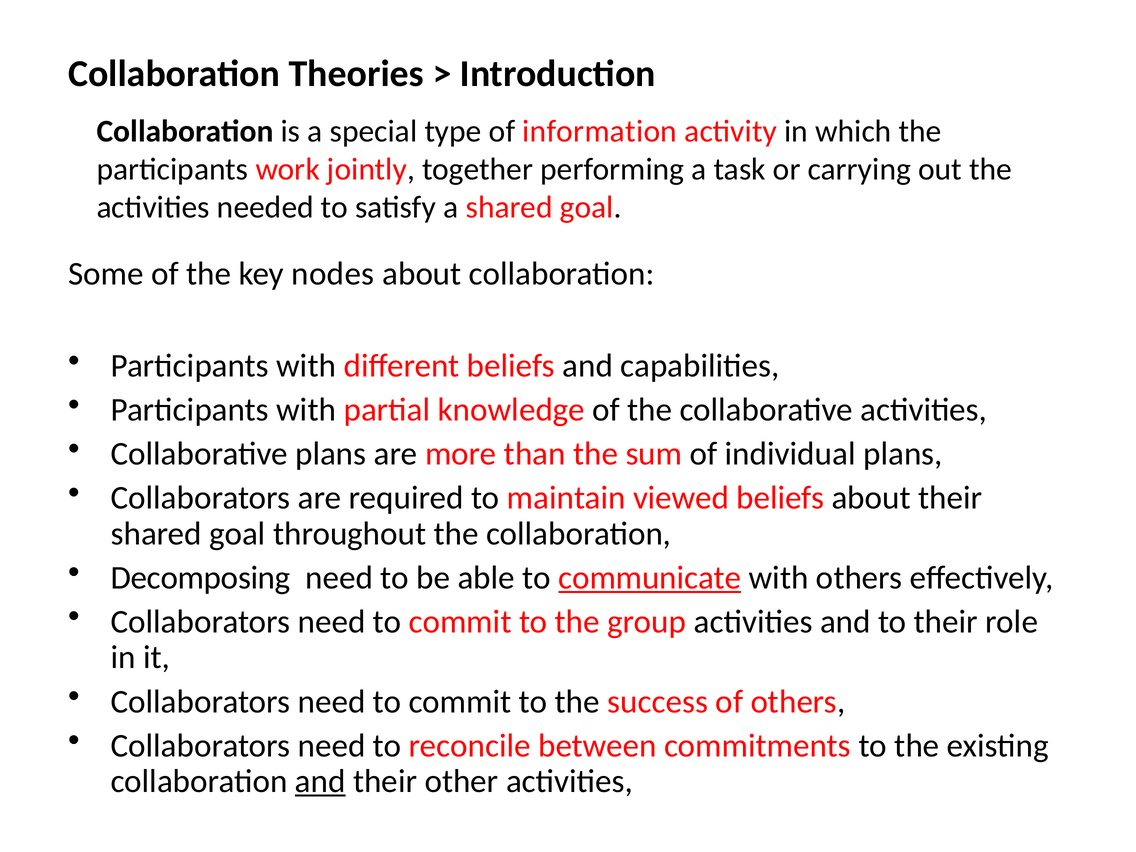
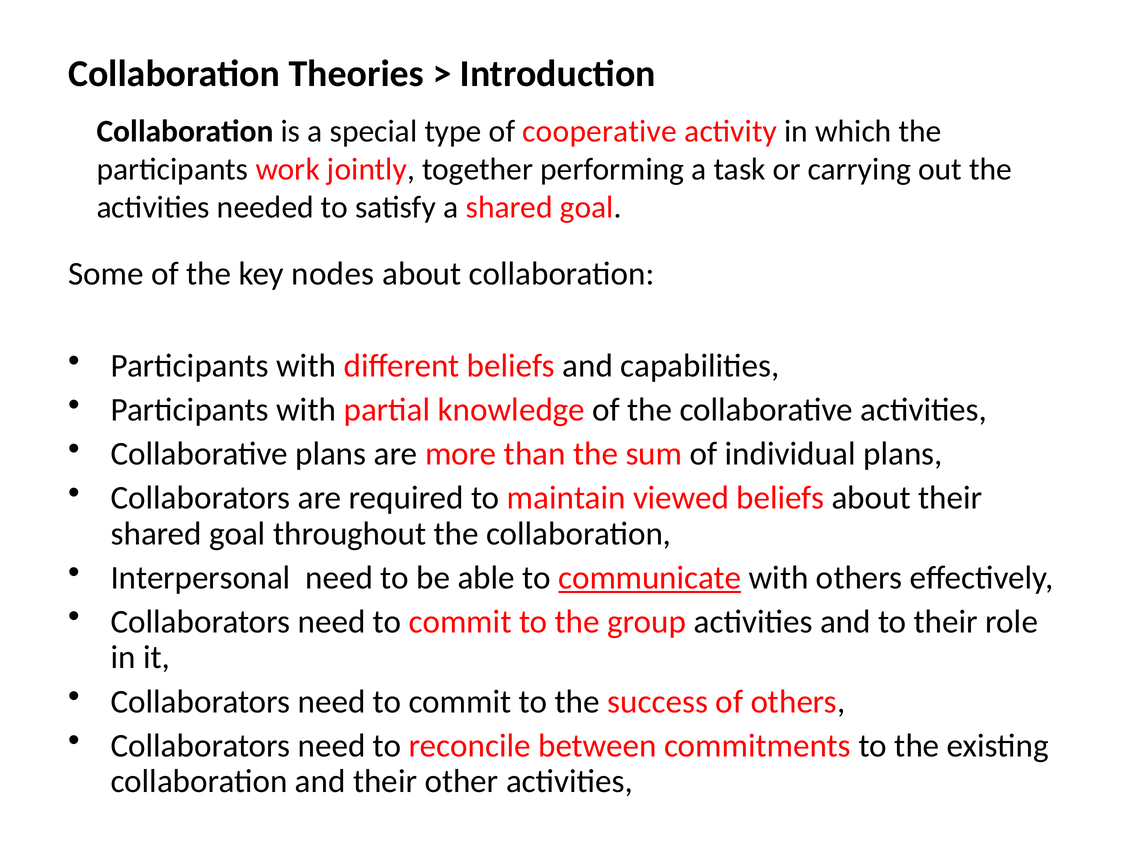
information: information -> cooperative
Decomposing: Decomposing -> Interpersonal
and at (320, 781) underline: present -> none
